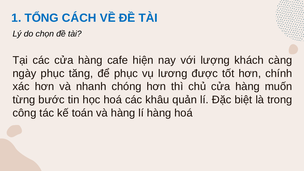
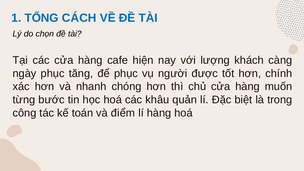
lương: lương -> người
và hàng: hàng -> điểm
